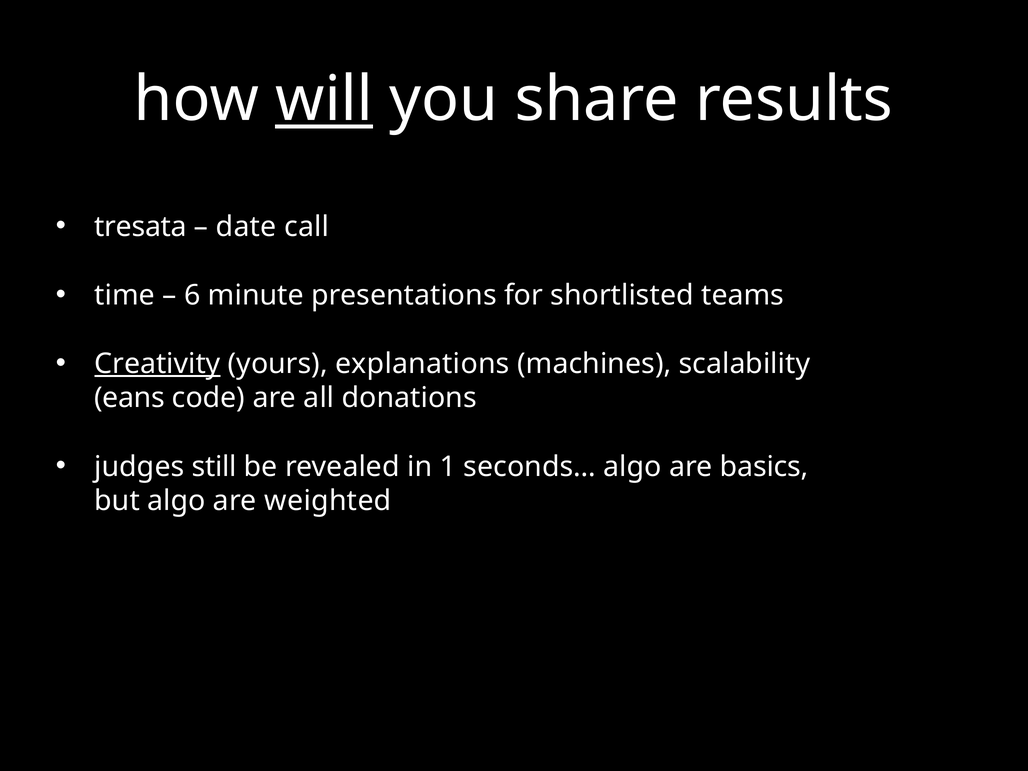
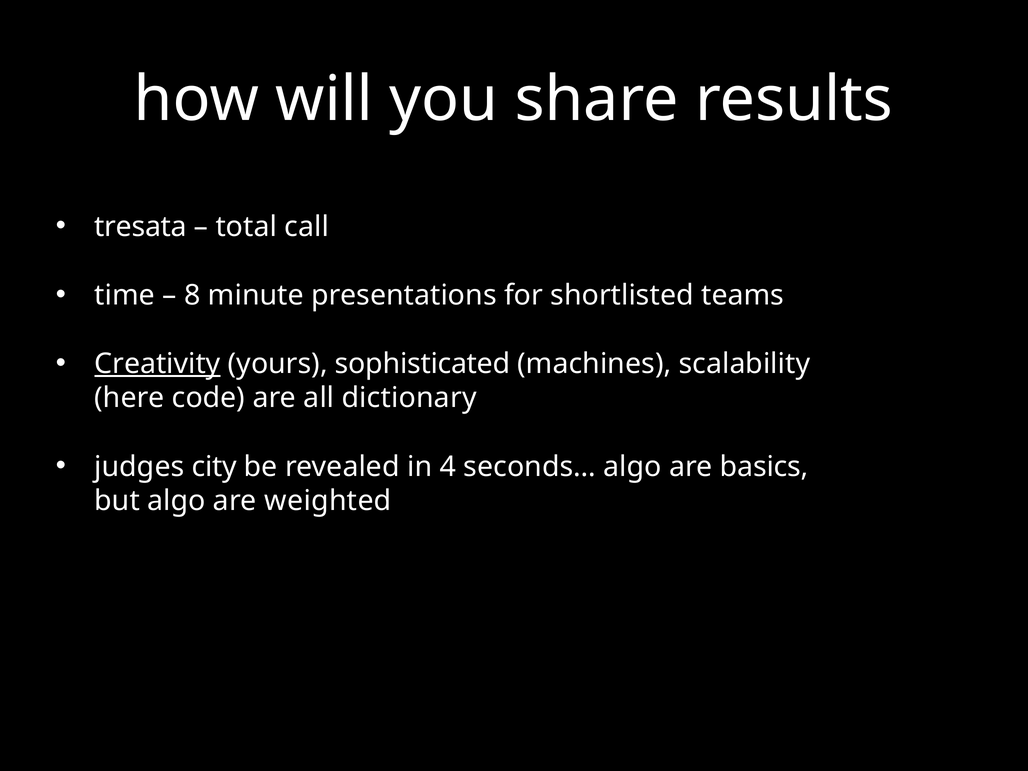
will underline: present -> none
date: date -> total
6: 6 -> 8
explanations: explanations -> sophisticated
eans: eans -> here
donations: donations -> dictionary
still: still -> city
1: 1 -> 4
